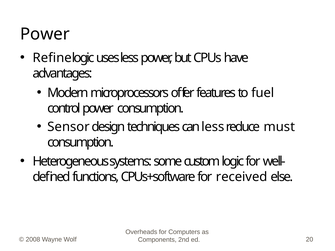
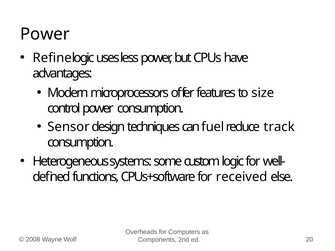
fuel: fuel -> size
can less: less -> fuel
must: must -> track
